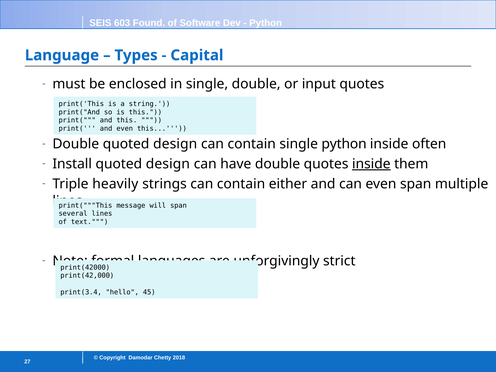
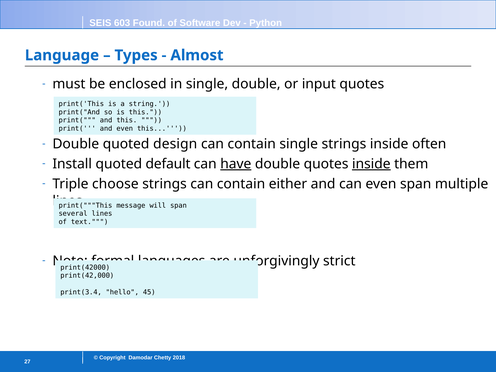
Capital: Capital -> Almost
single python: python -> strings
design at (168, 164): design -> default
have underline: none -> present
heavily: heavily -> choose
